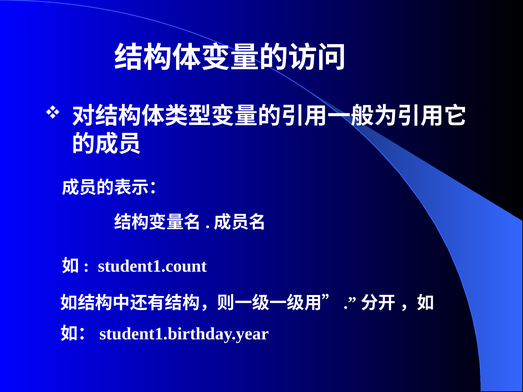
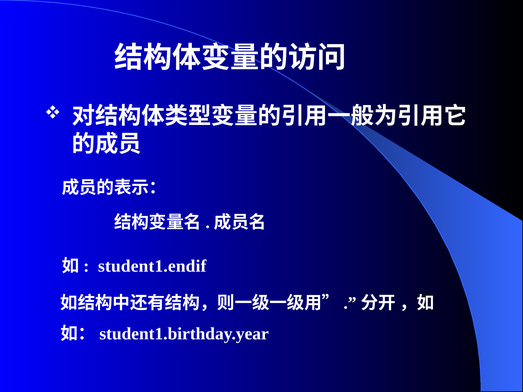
student1.count: student1.count -> student1.endif
